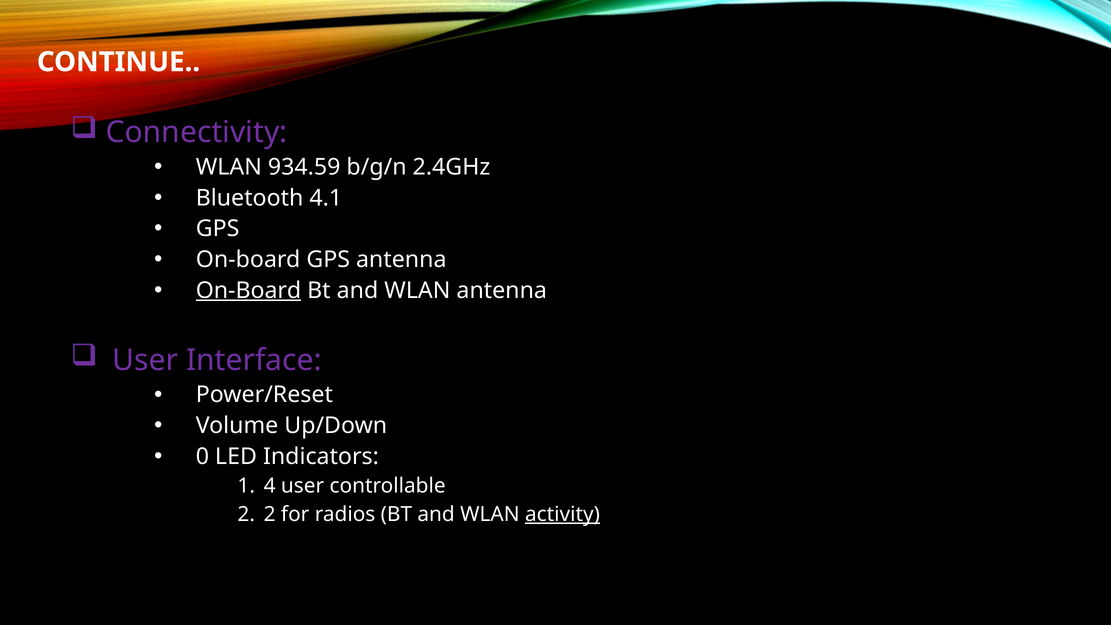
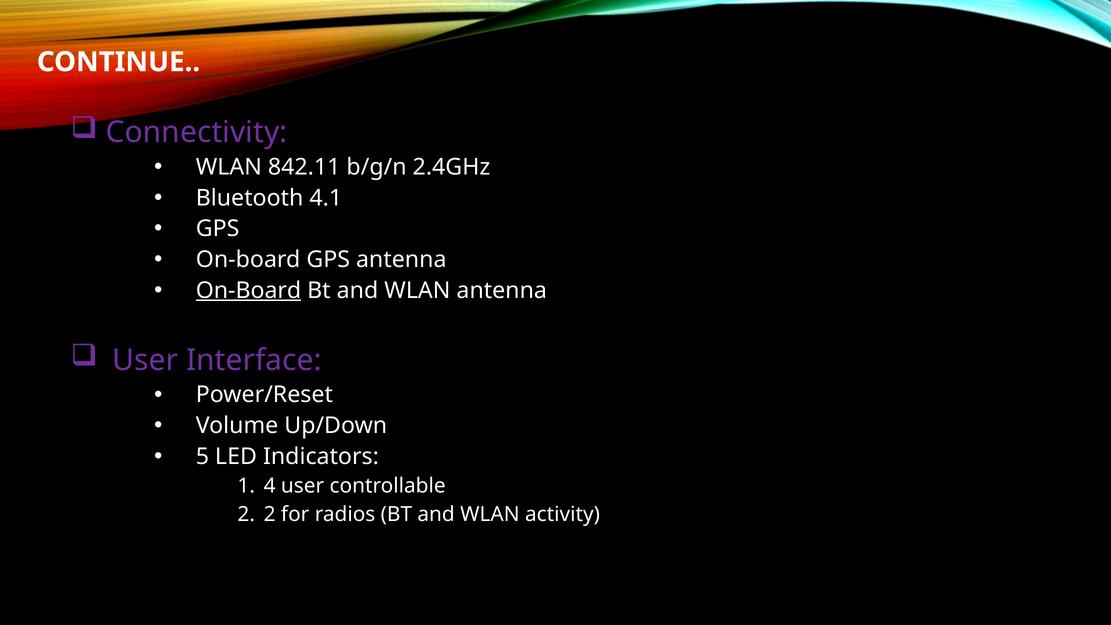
934.59: 934.59 -> 842.11
0: 0 -> 5
activity underline: present -> none
